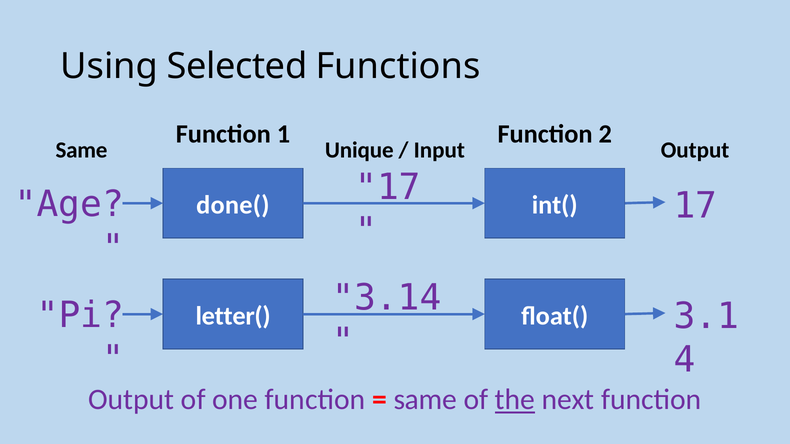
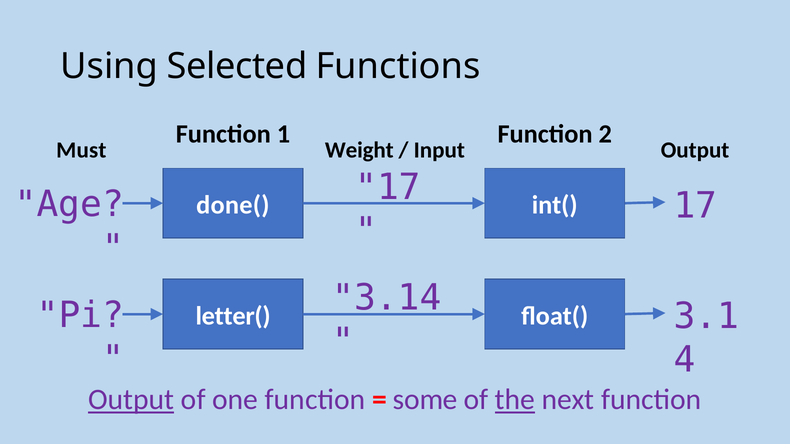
Same at (82, 151): Same -> Must
Unique: Unique -> Weight
Output at (131, 400) underline: none -> present
same at (425, 400): same -> some
